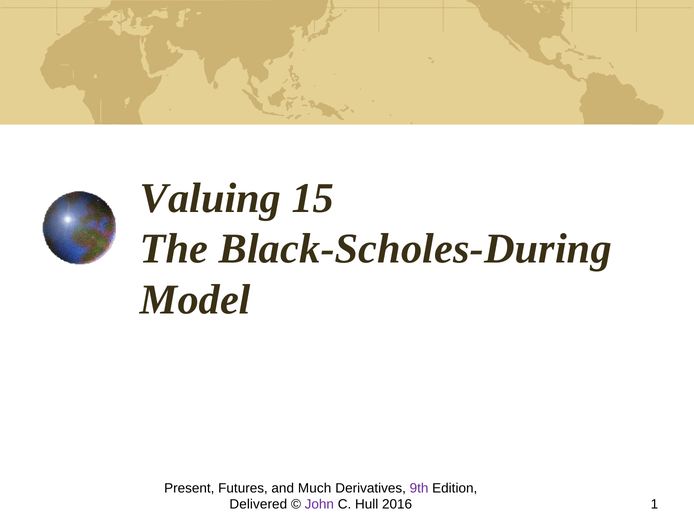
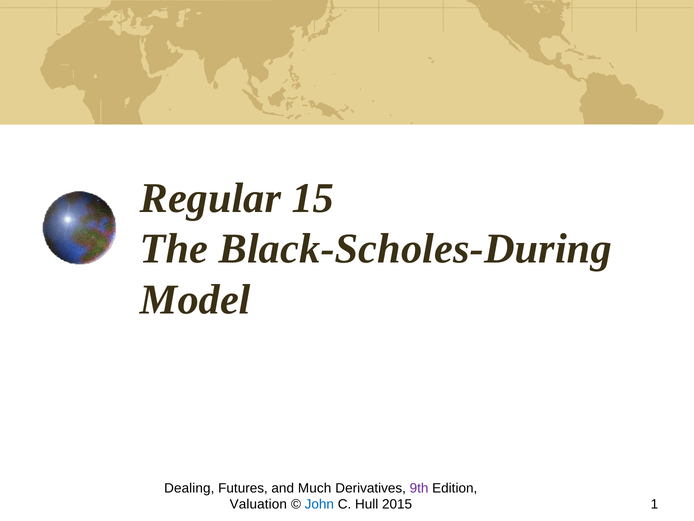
Valuing: Valuing -> Regular
Present: Present -> Dealing
Delivered: Delivered -> Valuation
John colour: purple -> blue
2016: 2016 -> 2015
